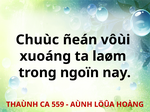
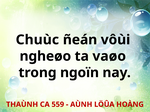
xuoáng: xuoáng -> ngheøo
laøm: laøm -> vaøo
